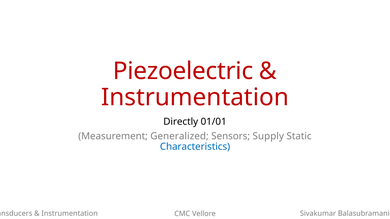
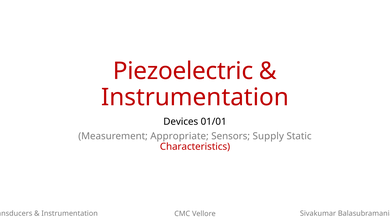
Directly: Directly -> Devices
Generalized: Generalized -> Appropriate
Characteristics colour: blue -> red
